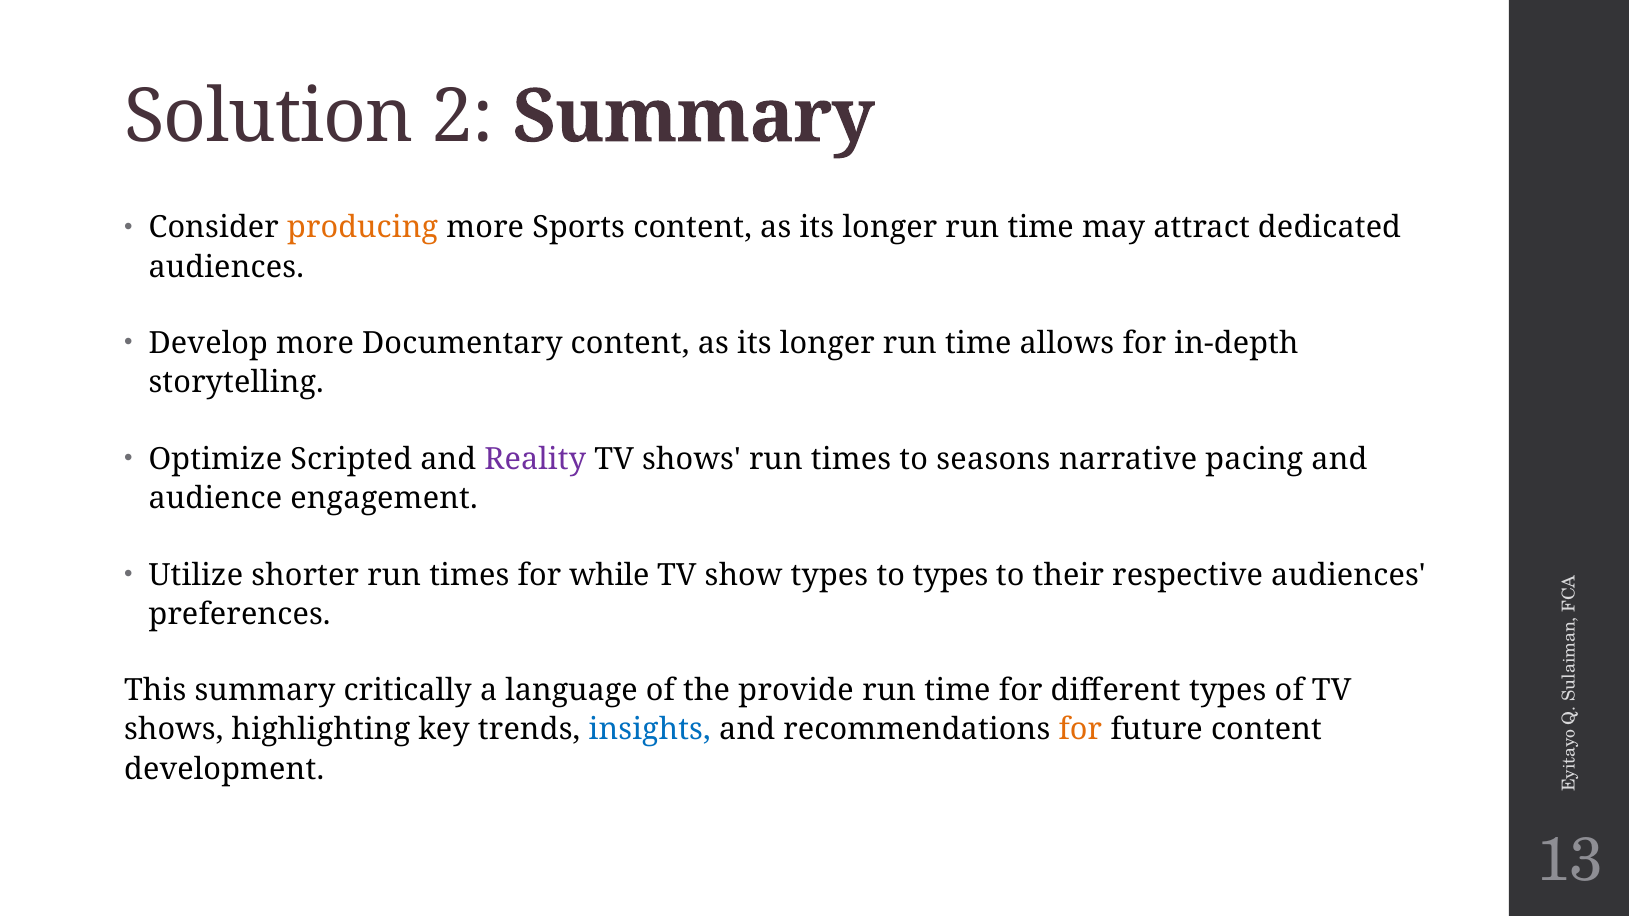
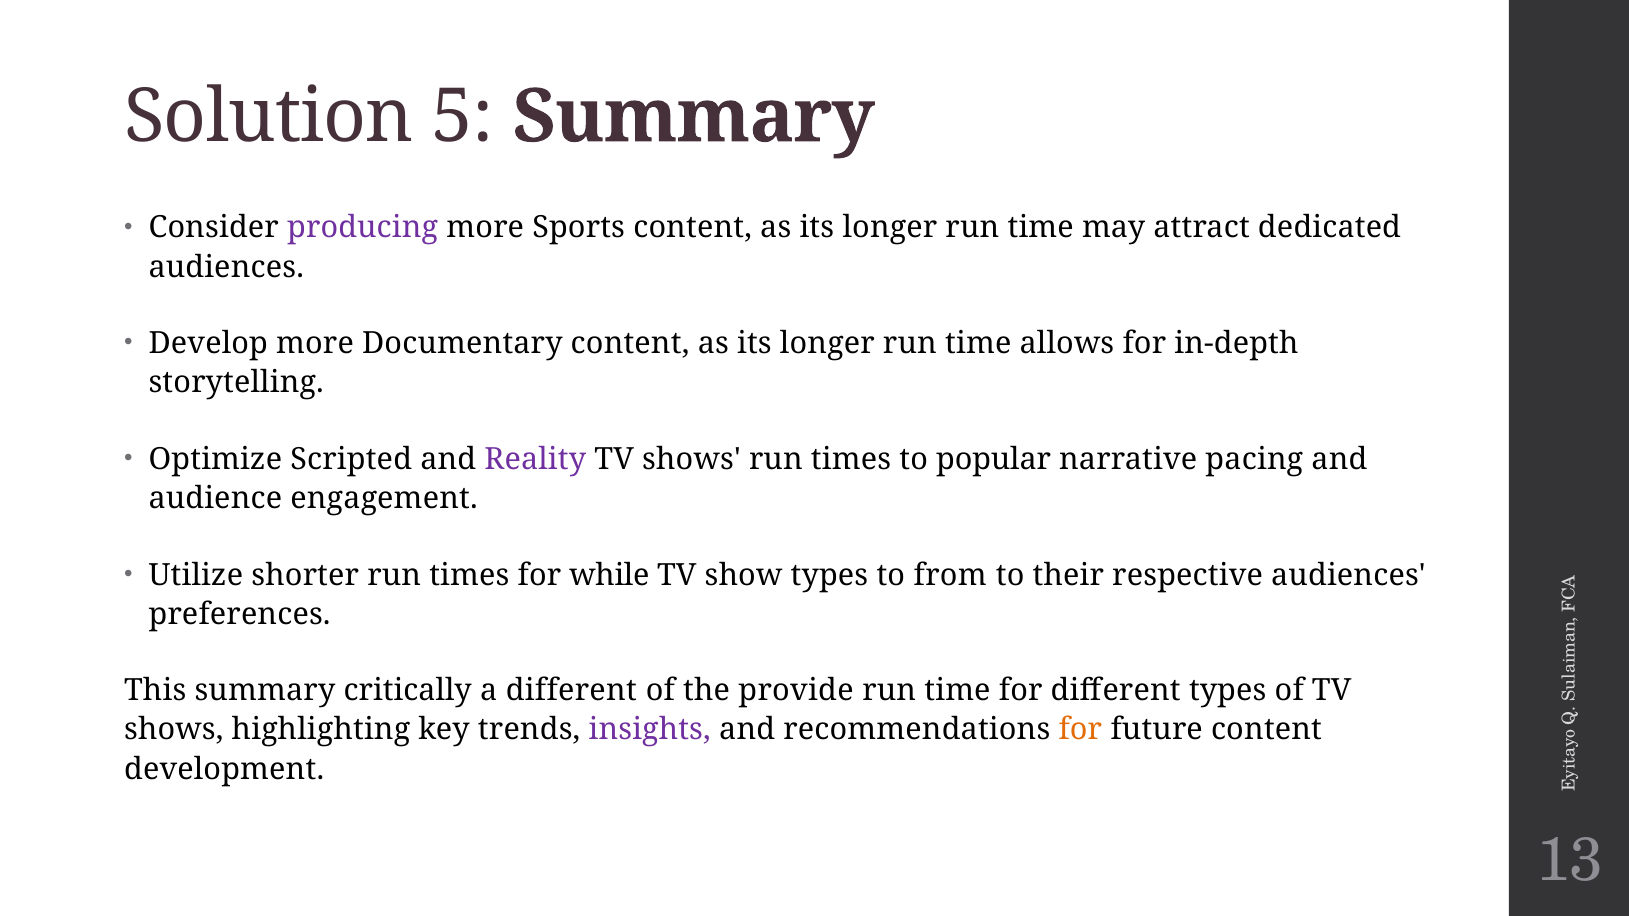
2: 2 -> 5
producing colour: orange -> purple
seasons: seasons -> popular
to types: types -> from
a language: language -> different
insights colour: blue -> purple
